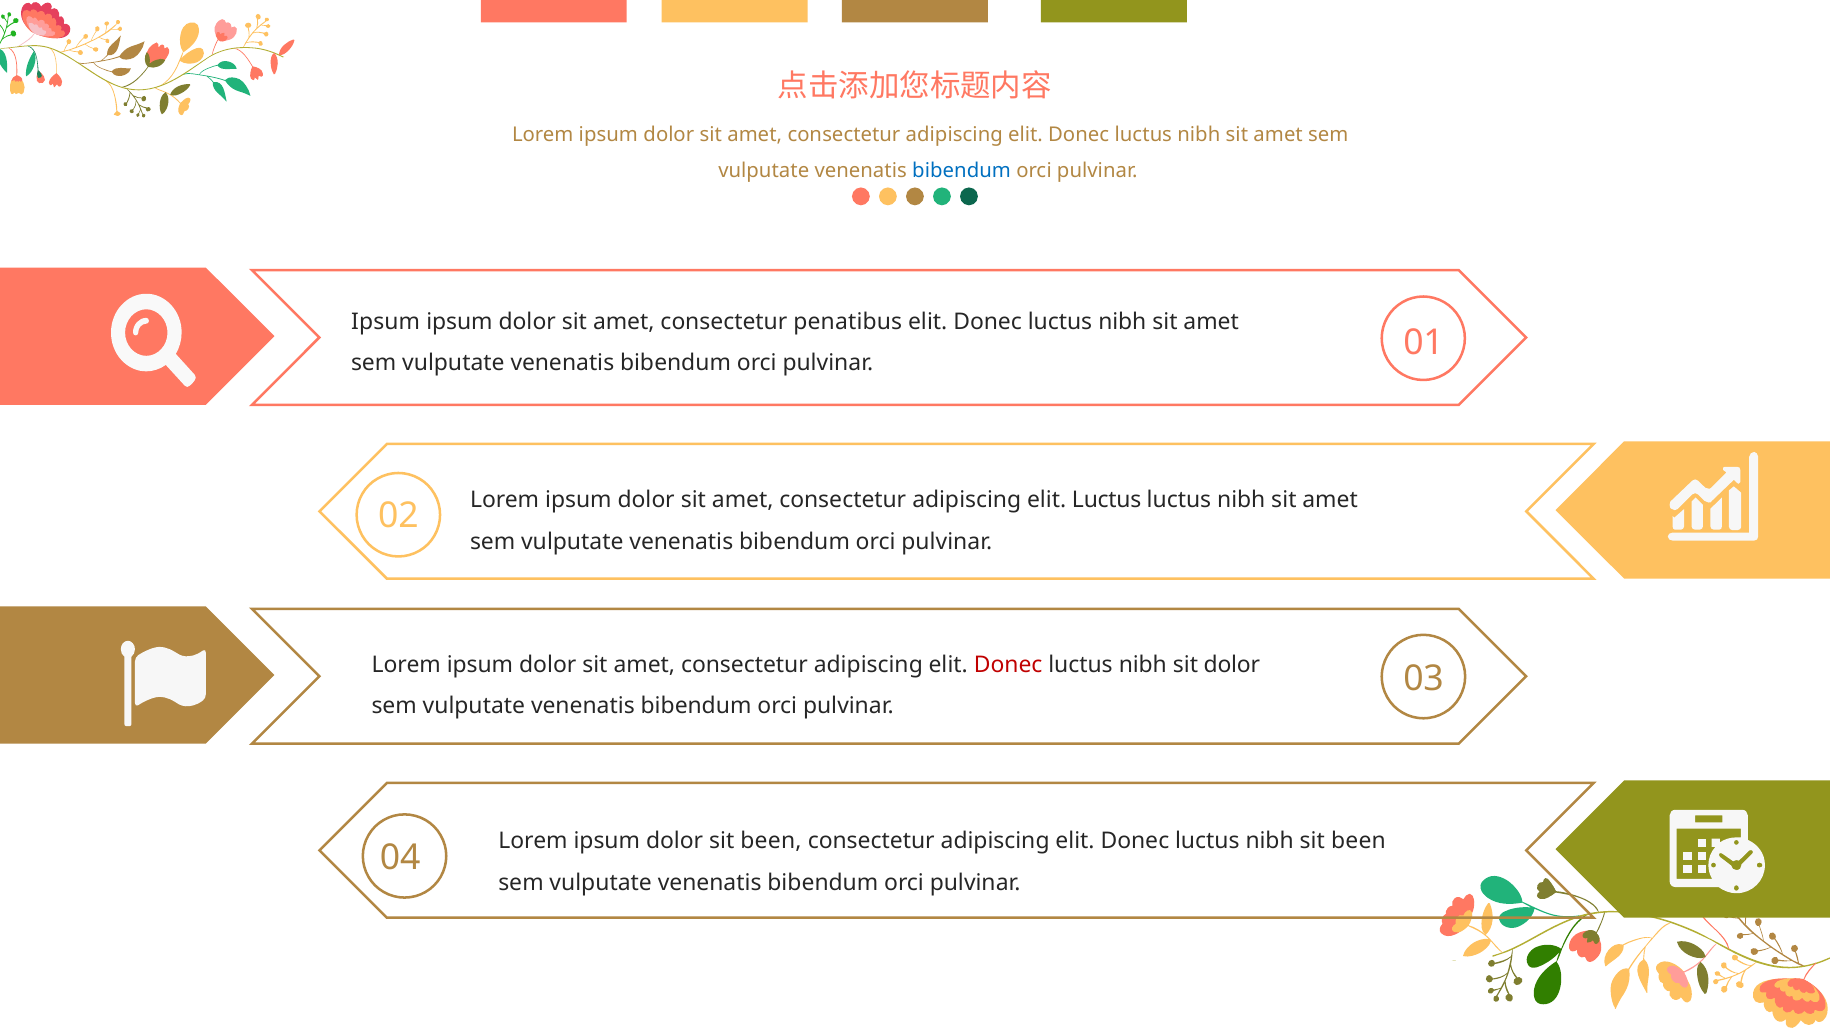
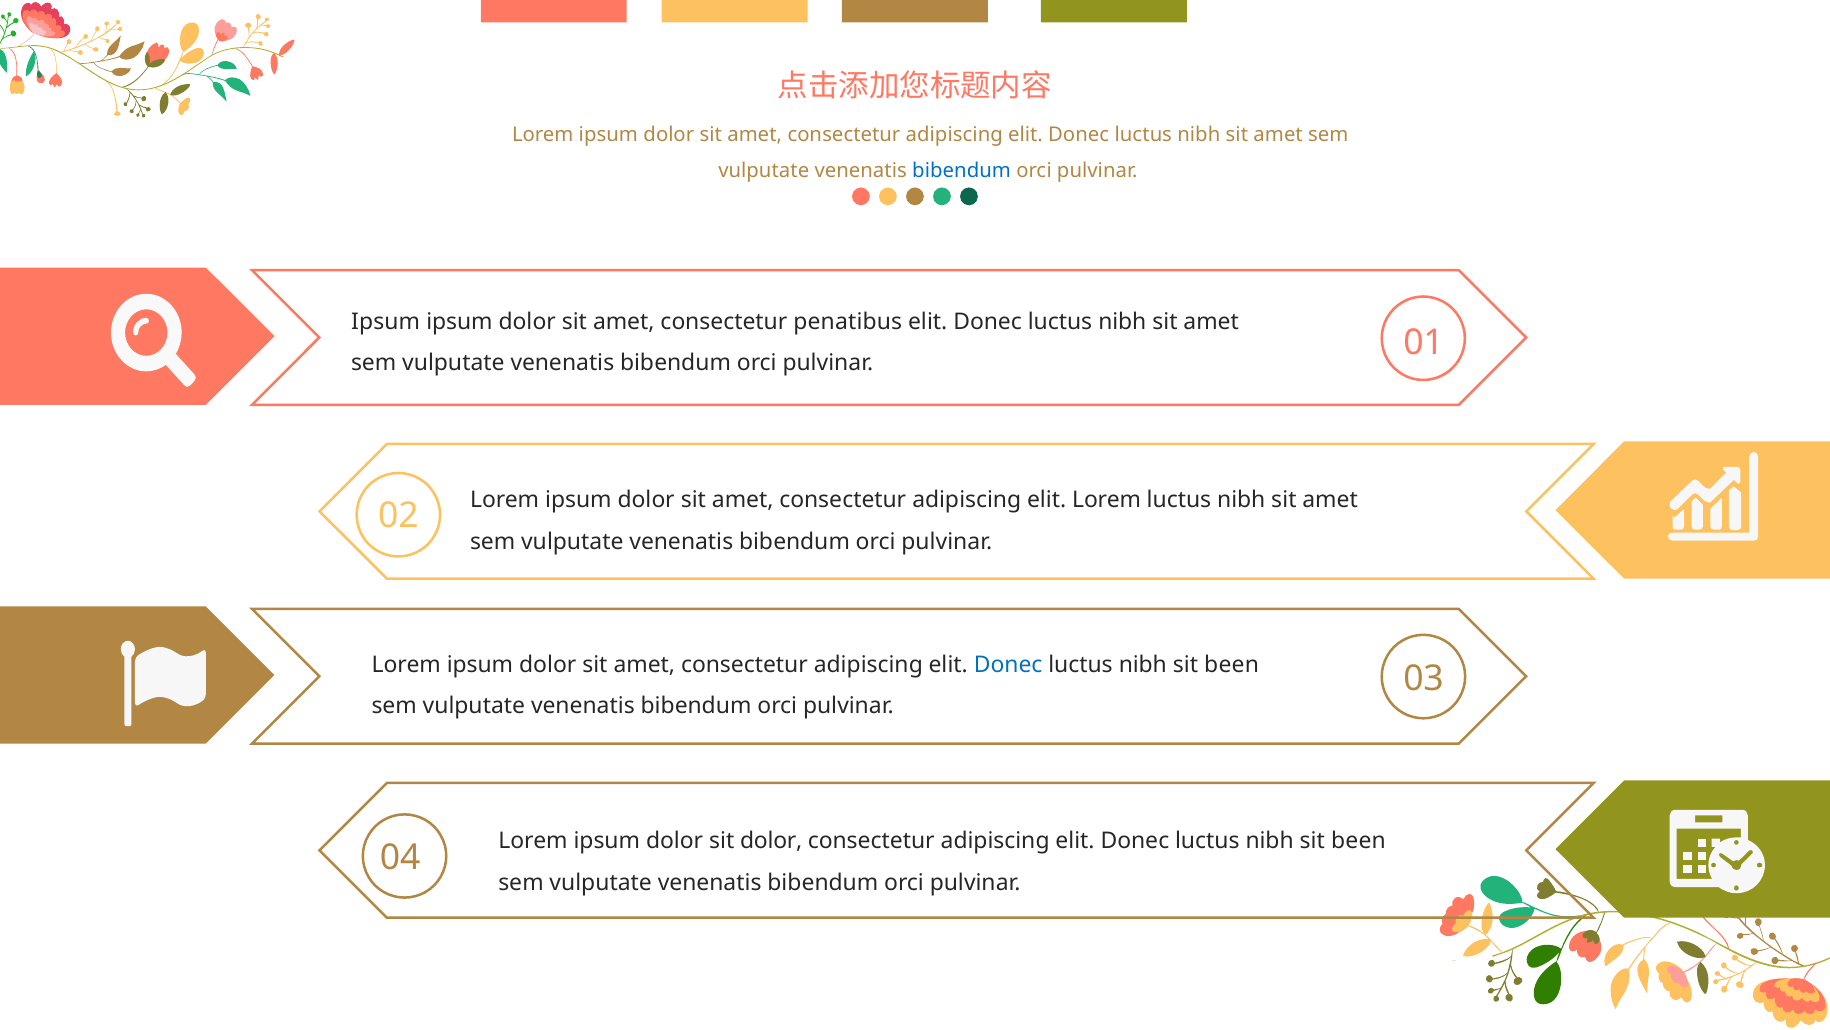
elit Luctus: Luctus -> Lorem
Donec at (1008, 664) colour: red -> blue
dolor at (1232, 664): dolor -> been
dolor sit been: been -> dolor
